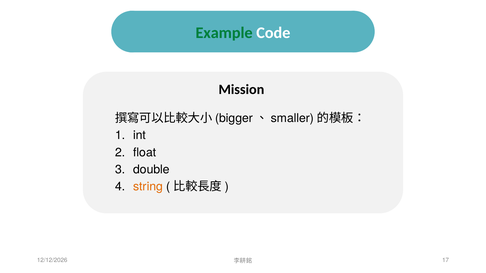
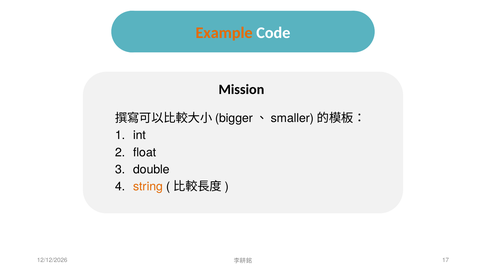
Example colour: green -> orange
